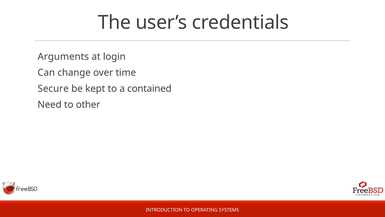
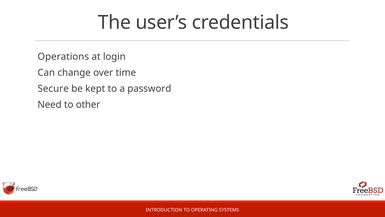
Arguments: Arguments -> Operations
contained: contained -> password
